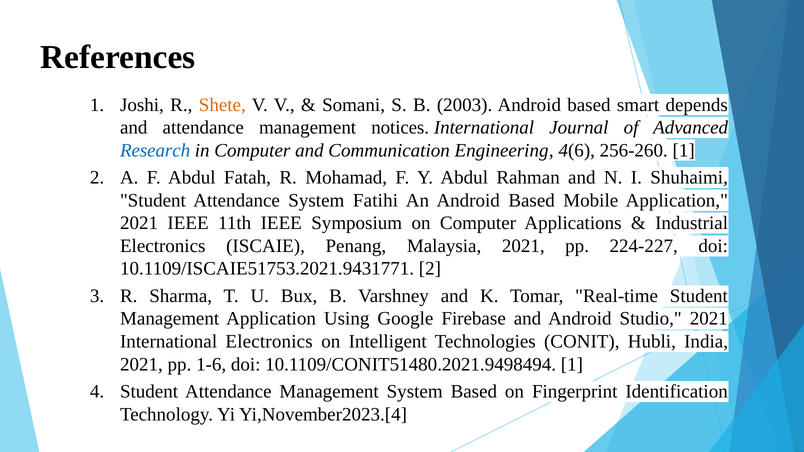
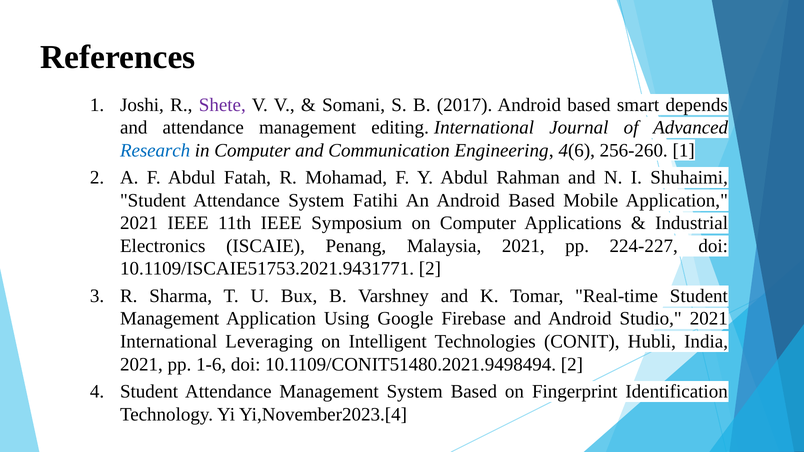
Shete colour: orange -> purple
2003: 2003 -> 2017
notices: notices -> editing
International Electronics: Electronics -> Leveraging
10.1109/CONIT51480.2021.9498494 1: 1 -> 2
